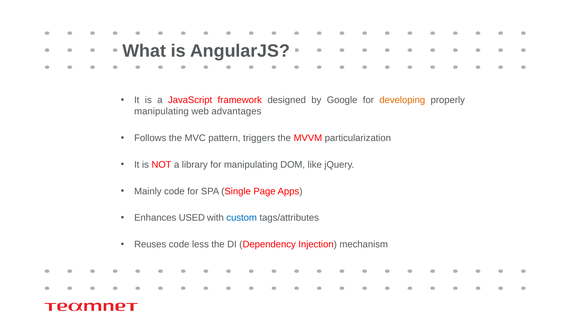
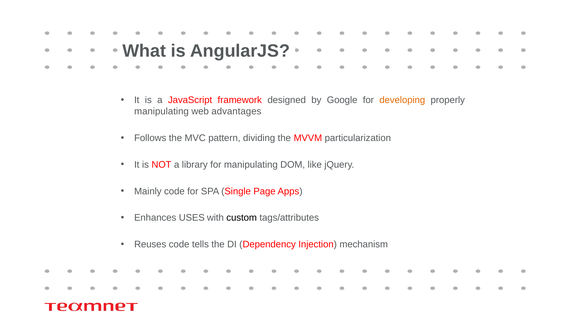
triggers: triggers -> dividing
USED: USED -> USES
custom colour: blue -> black
less: less -> tells
